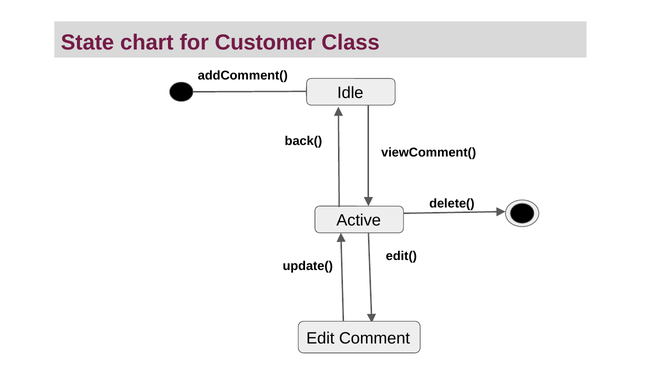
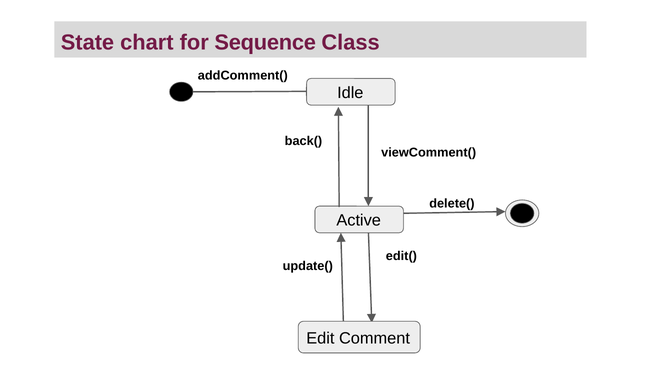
Customer: Customer -> Sequence
